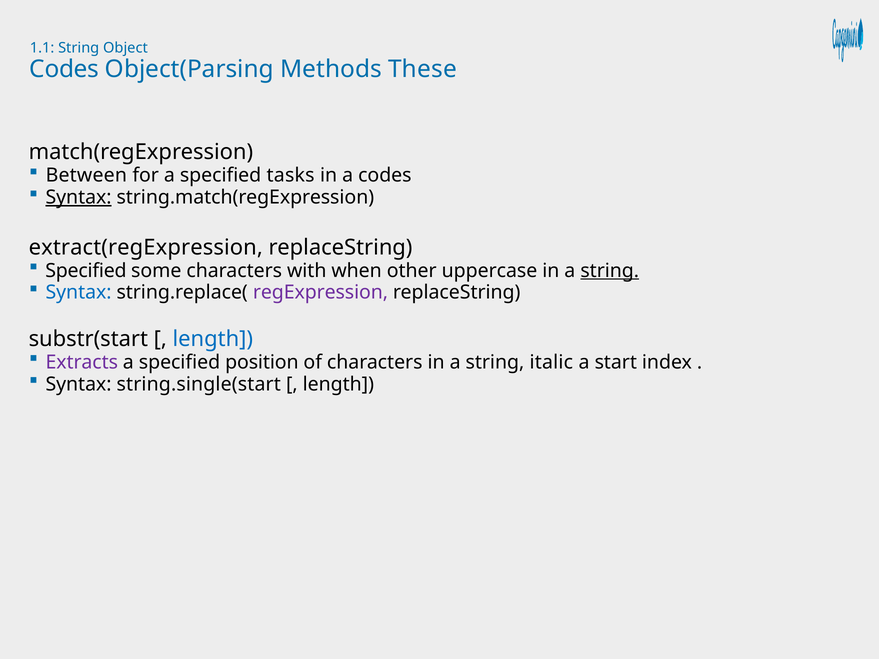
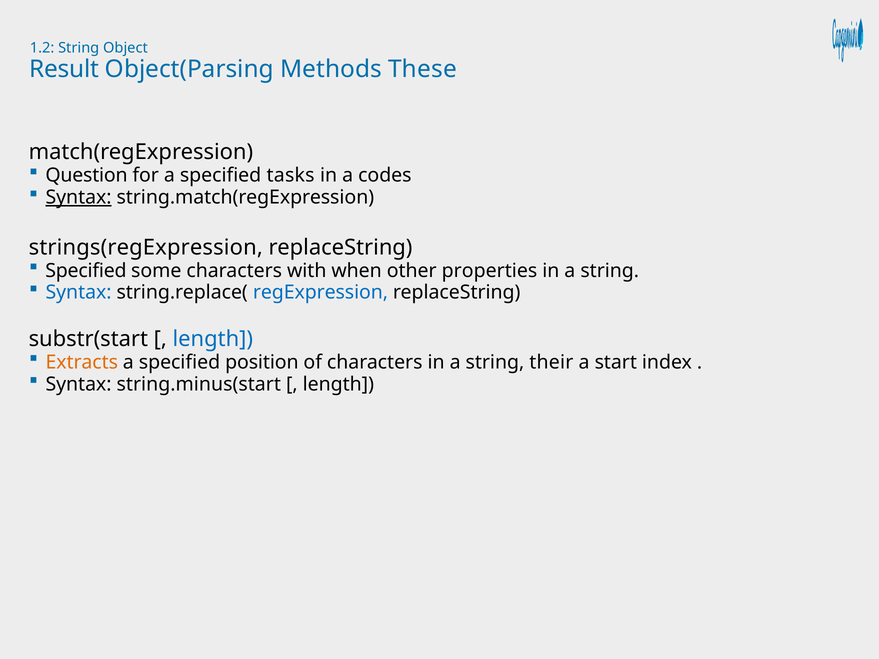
1.1: 1.1 -> 1.2
Codes at (64, 69): Codes -> Result
Between: Between -> Question
extract(regExpression: extract(regExpression -> strings(regExpression
uppercase: uppercase -> properties
string at (610, 271) underline: present -> none
regExpression colour: purple -> blue
Extracts colour: purple -> orange
italic: italic -> their
string.single(start: string.single(start -> string.minus(start
